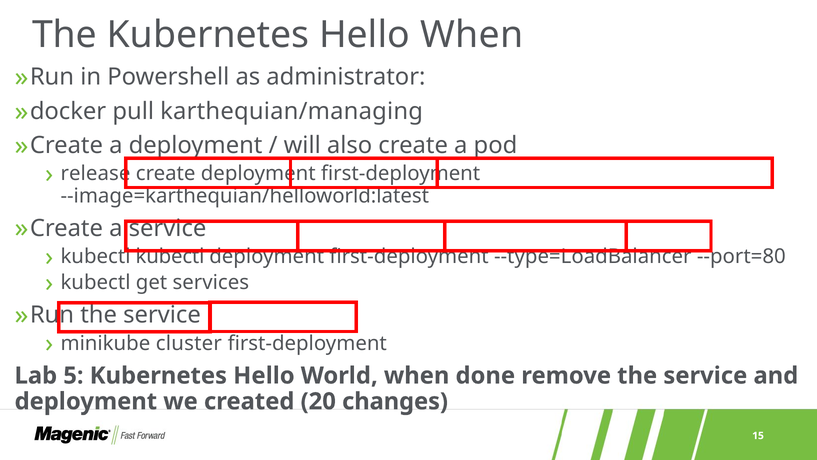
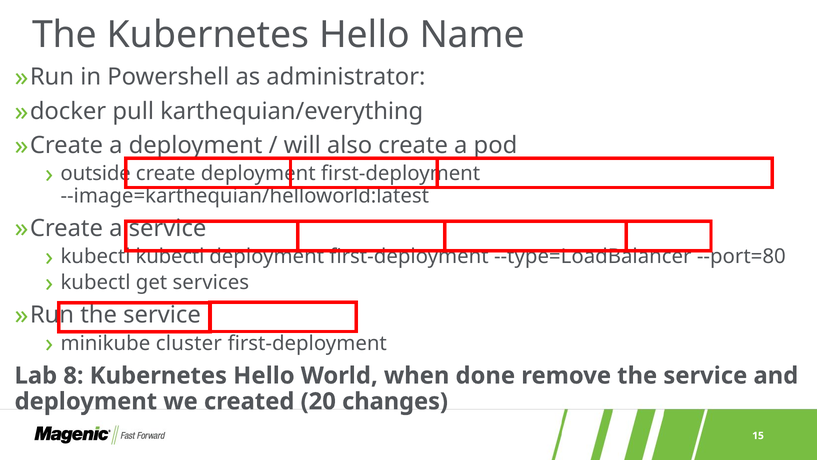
Hello When: When -> Name
karthequian/managing: karthequian/managing -> karthequian/everything
release: release -> outside
5: 5 -> 8
